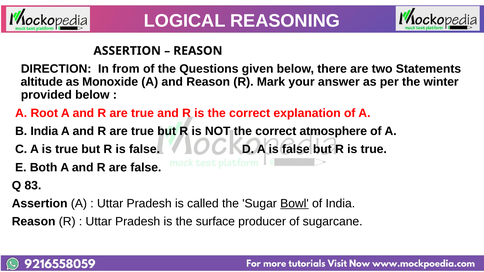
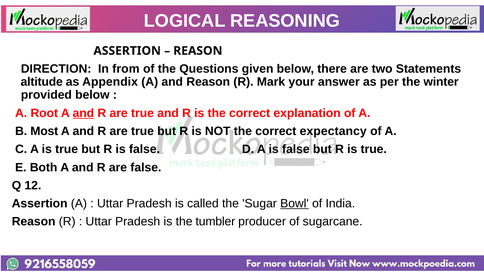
Monoxide: Monoxide -> Appendix
and at (83, 113) underline: none -> present
B India: India -> Most
atmosphere: atmosphere -> expectancy
83: 83 -> 12
surface: surface -> tumbler
